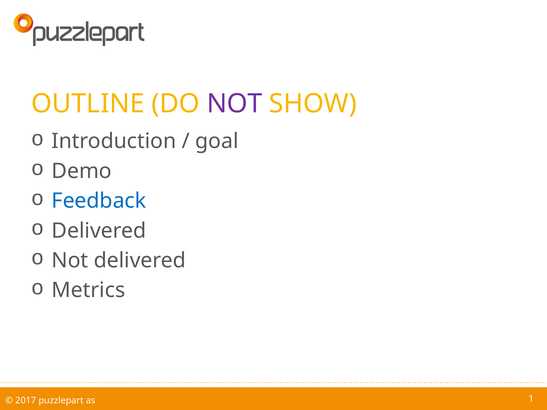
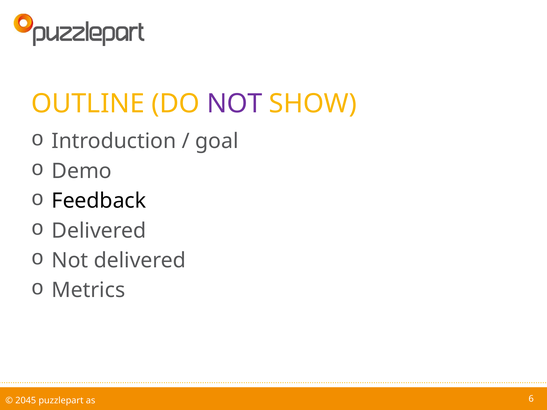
Feedback colour: blue -> black
2017: 2017 -> 2045
1: 1 -> 6
